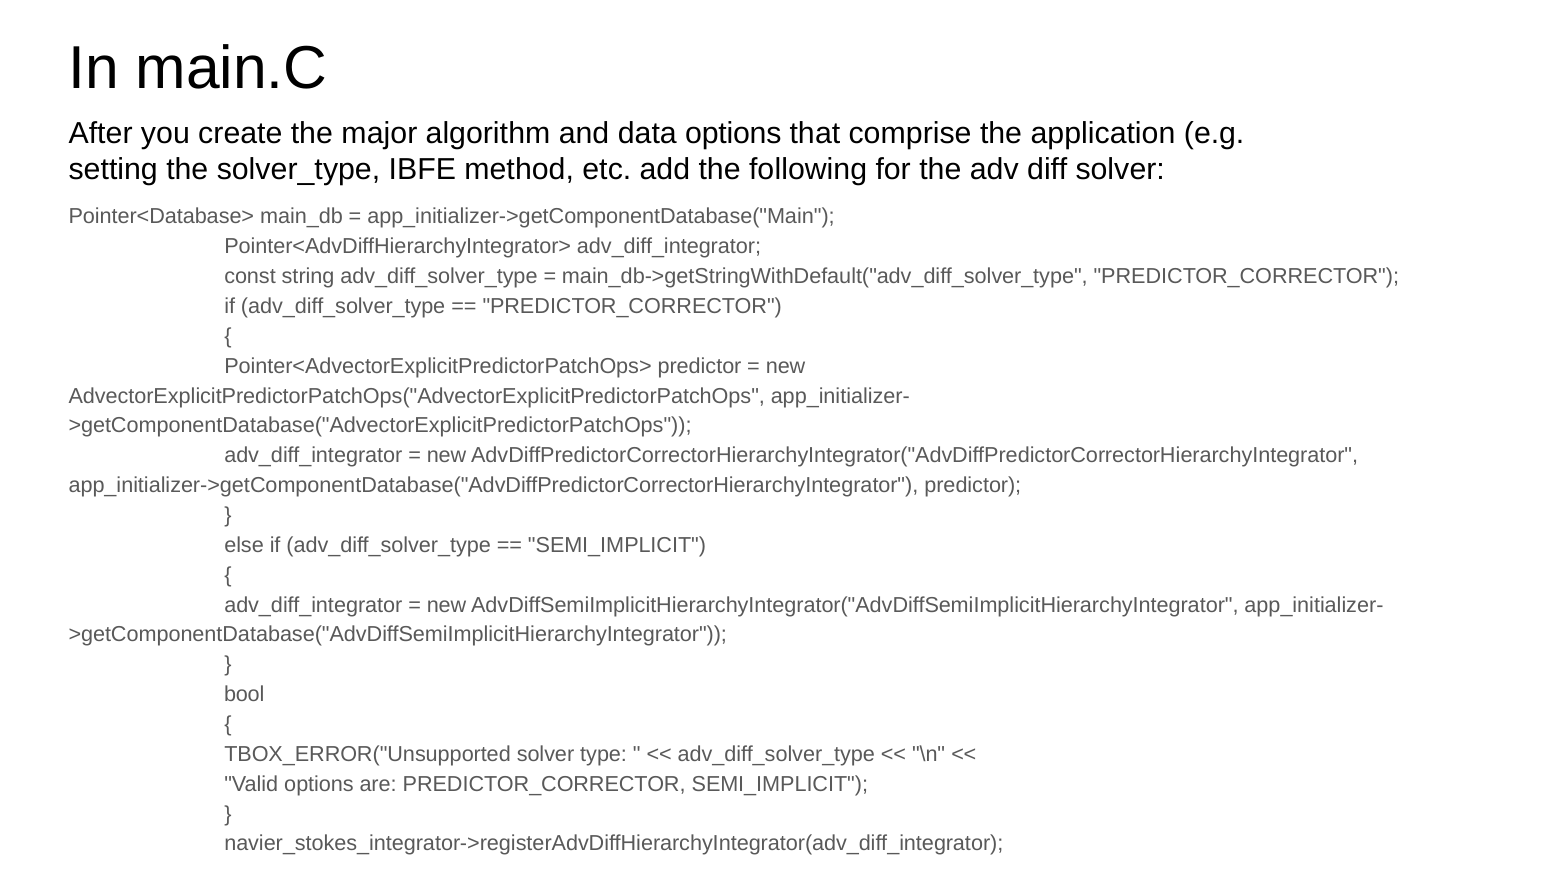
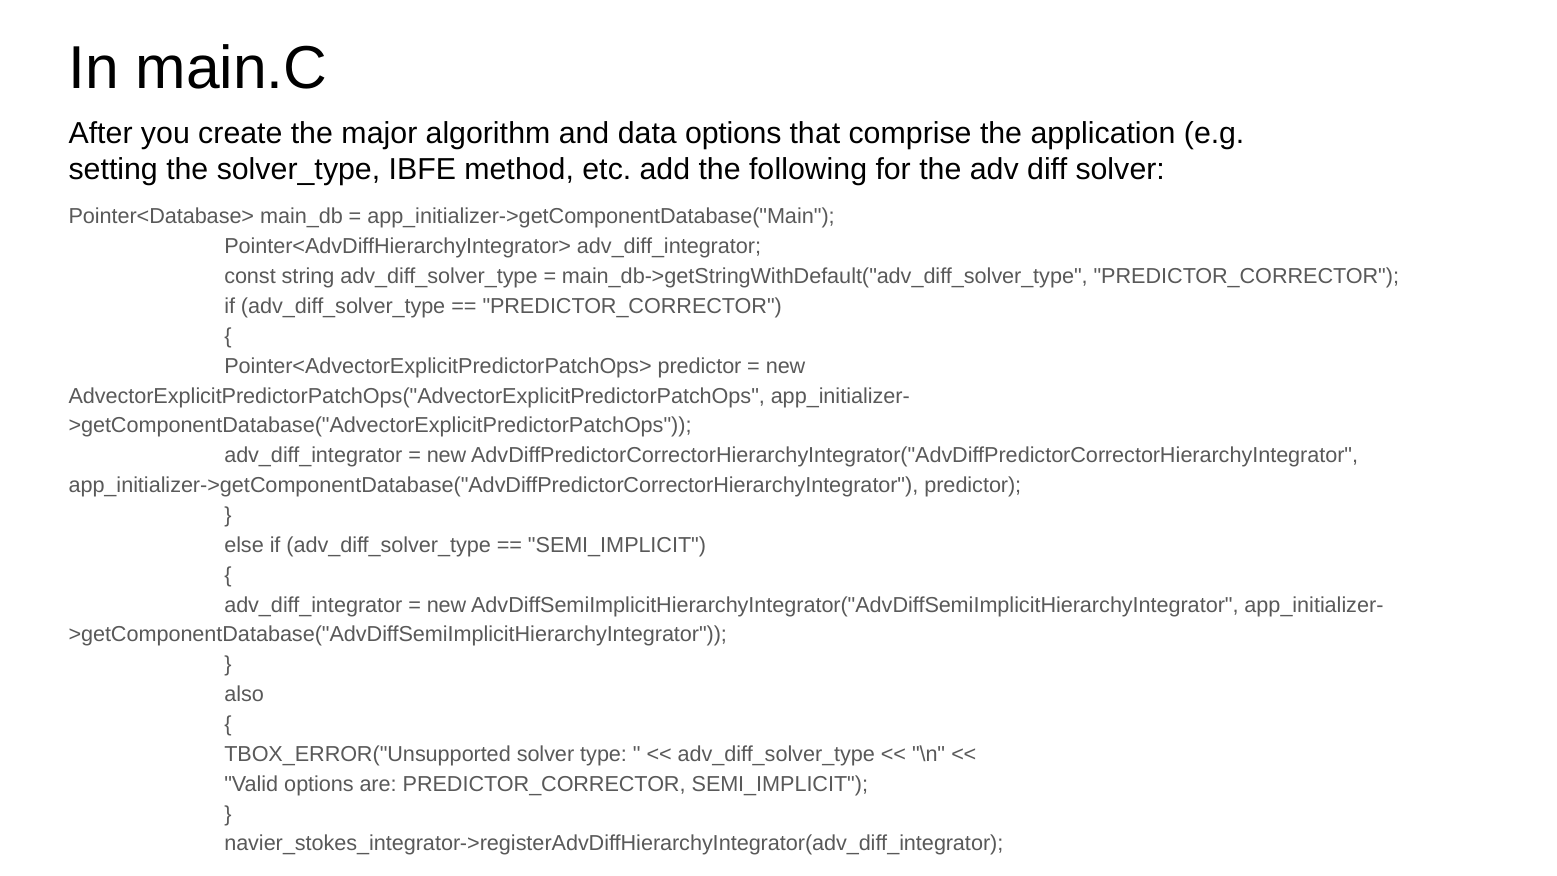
bool: bool -> also
